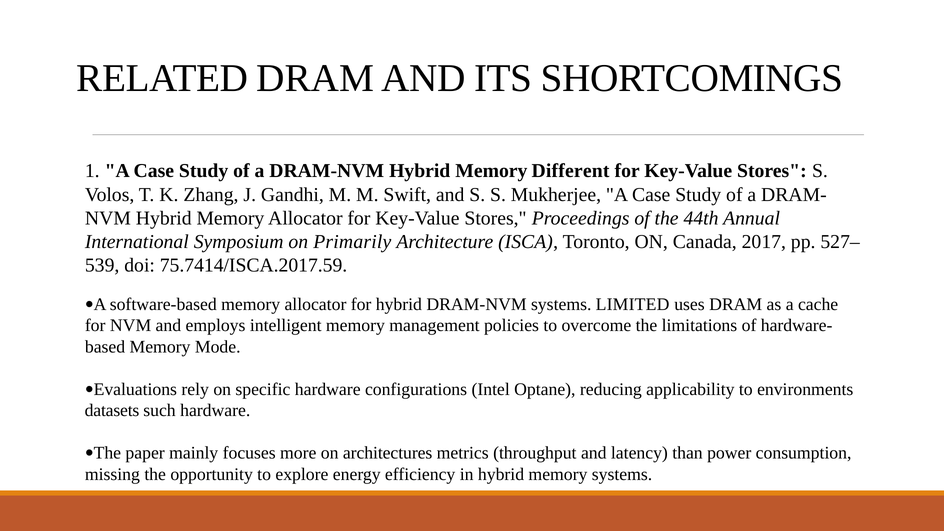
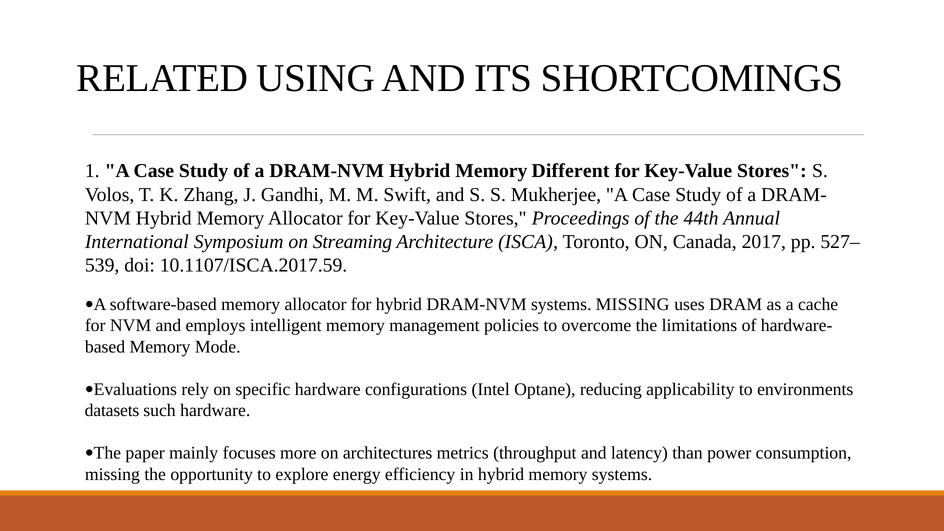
RELATED DRAM: DRAM -> USING
Primarily: Primarily -> Streaming
75.7414/ISCA.2017.59: 75.7414/ISCA.2017.59 -> 10.1107/ISCA.2017.59
systems LIMITED: LIMITED -> MISSING
